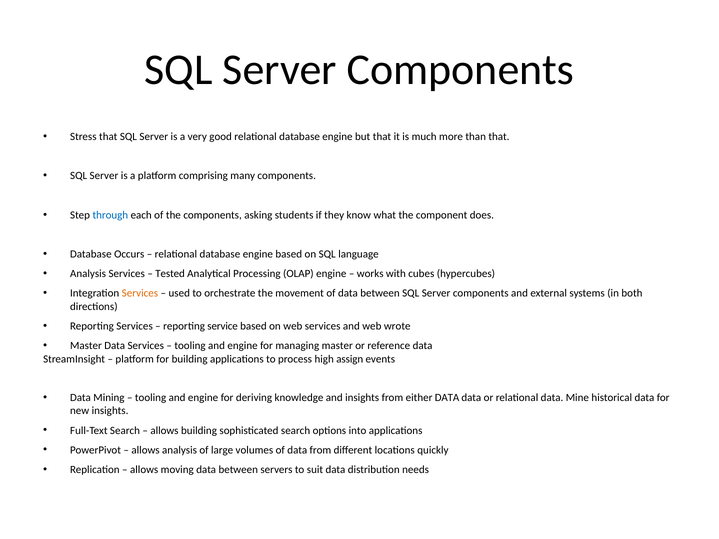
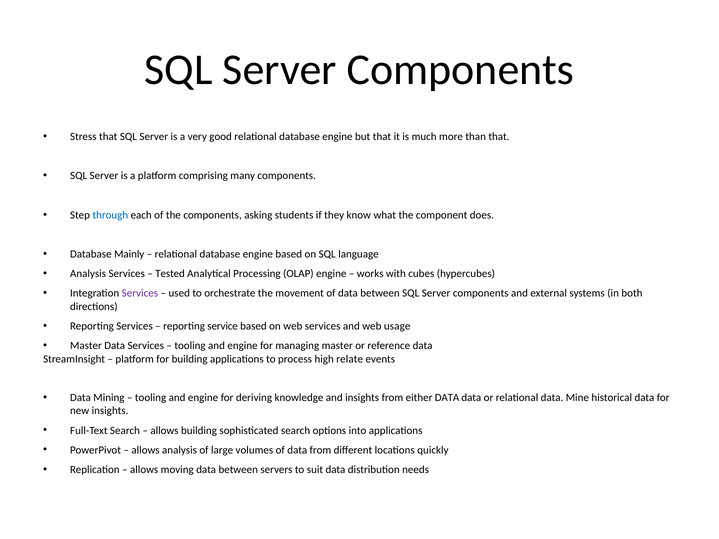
Occurs: Occurs -> Mainly
Services at (140, 293) colour: orange -> purple
wrote: wrote -> usage
assign: assign -> relate
